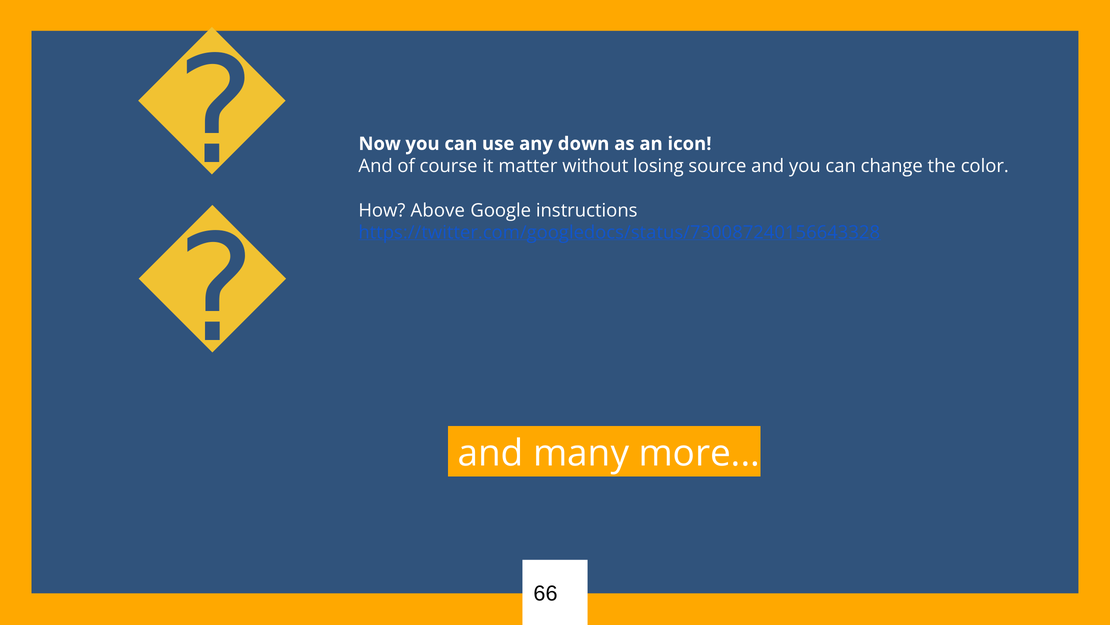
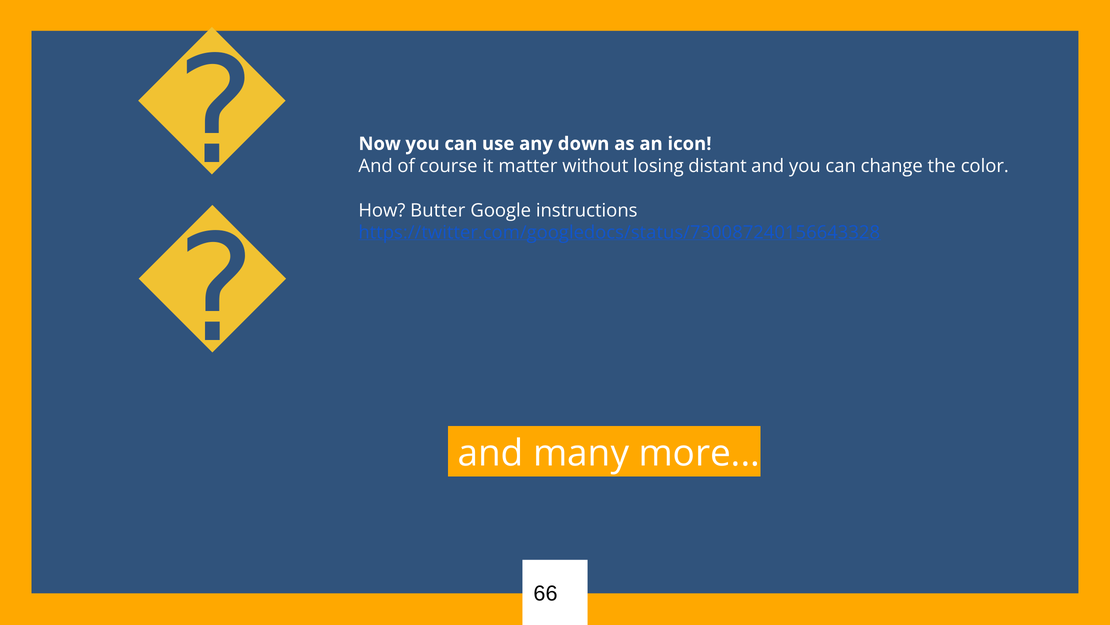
source: source -> distant
Above: Above -> Butter
